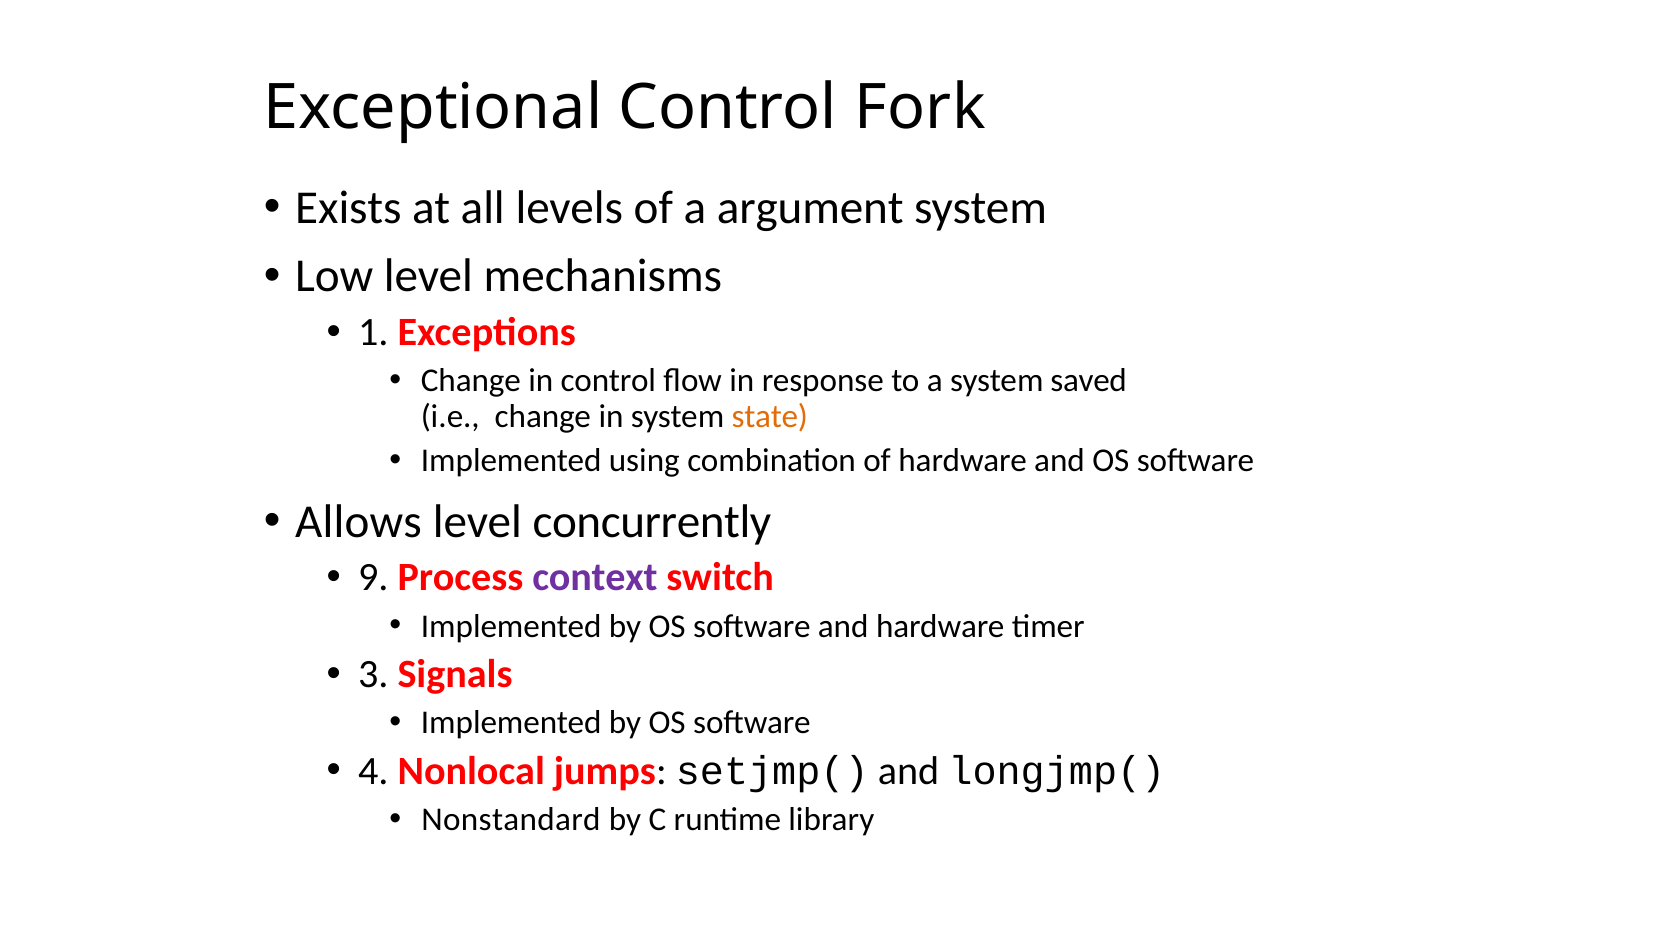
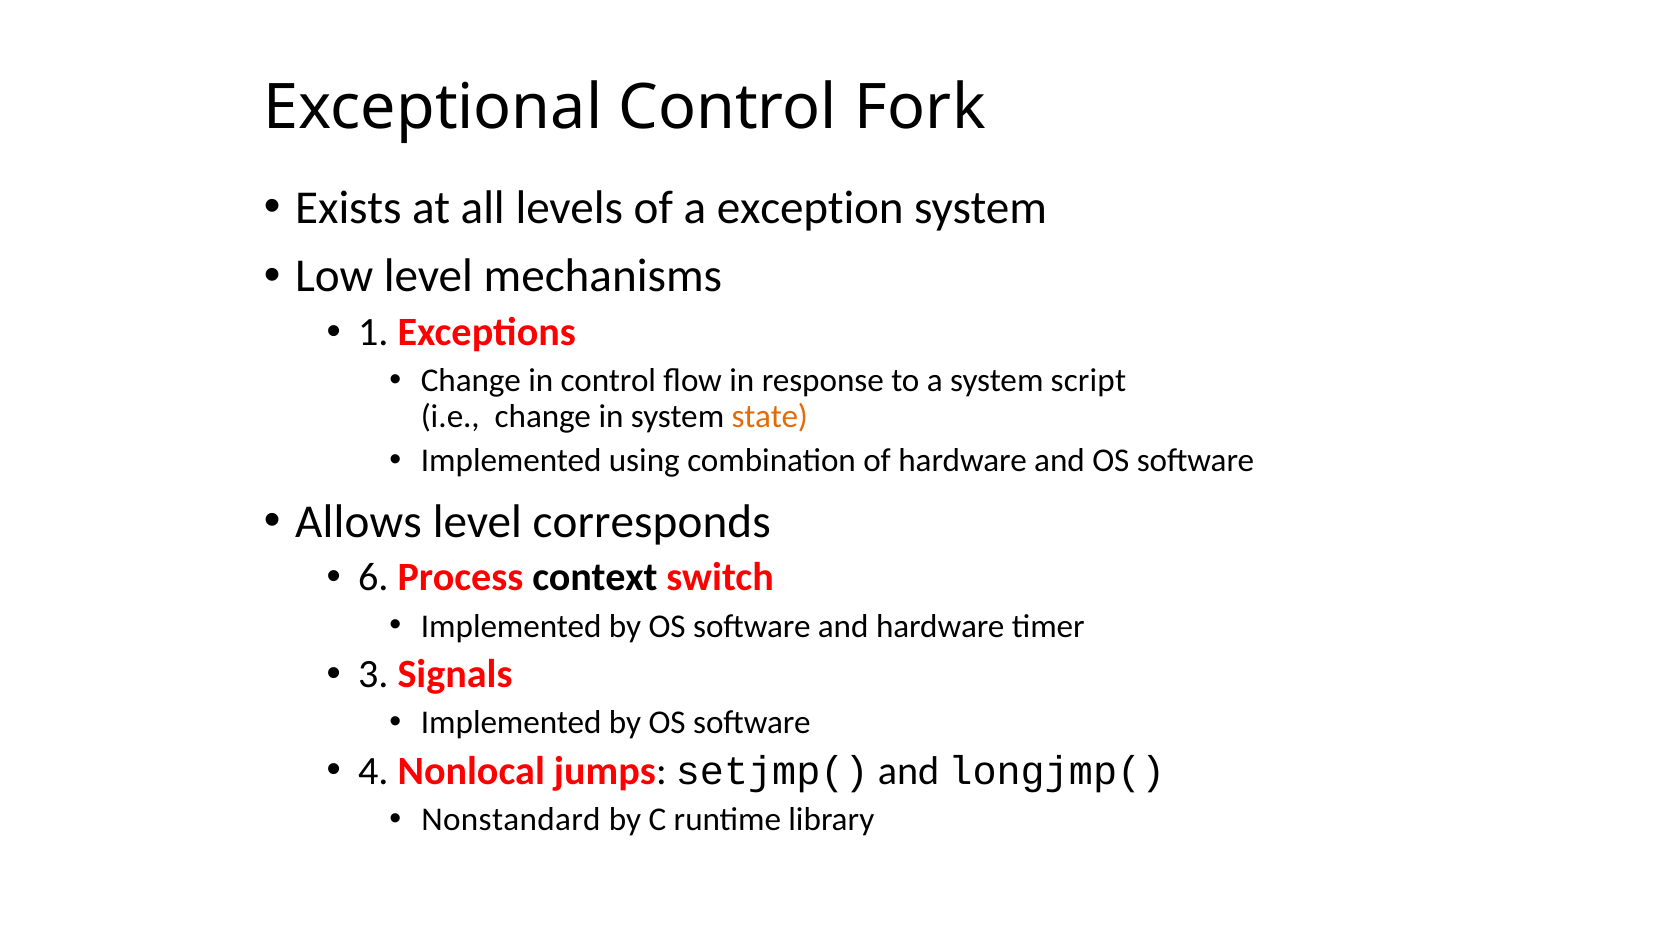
argument: argument -> exception
saved: saved -> script
concurrently: concurrently -> corresponds
9: 9 -> 6
context colour: purple -> black
